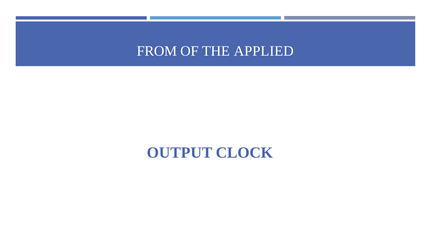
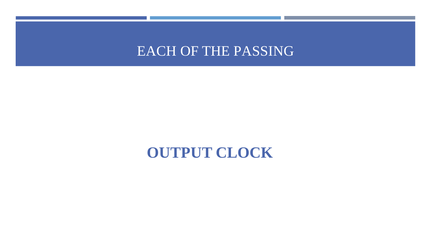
FROM: FROM -> EACH
APPLIED: APPLIED -> PASSING
